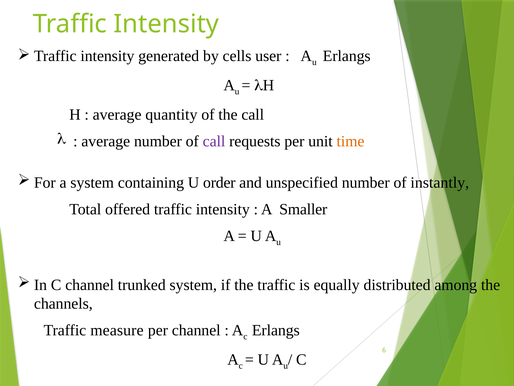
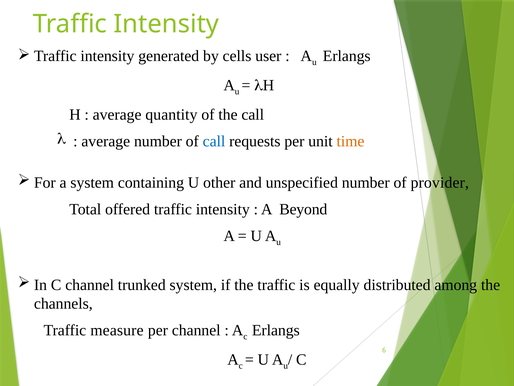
call at (214, 141) colour: purple -> blue
order: order -> other
instantly: instantly -> provider
Smaller: Smaller -> Beyond
